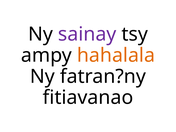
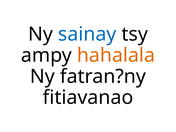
sainay colour: purple -> blue
